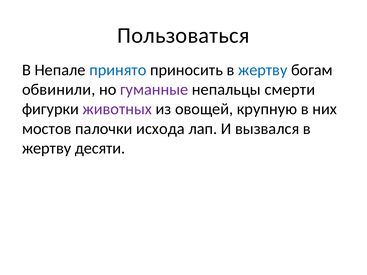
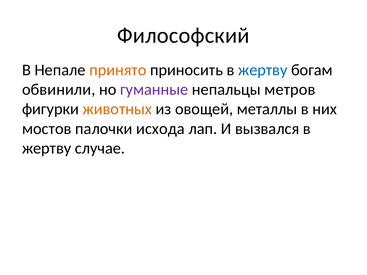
Пользоваться: Пользоваться -> Философский
принято colour: blue -> orange
смерти: смерти -> метров
животных colour: purple -> orange
крупную: крупную -> металлы
десяти: десяти -> случае
